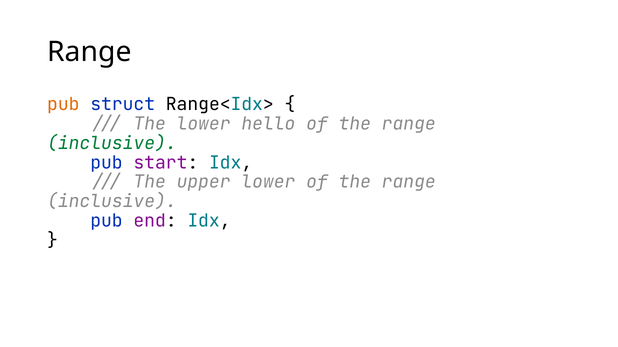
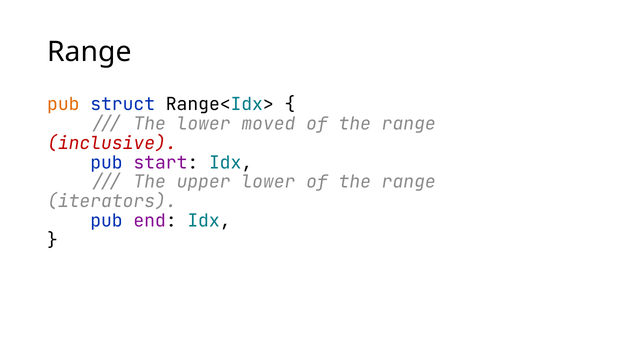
hello: hello -> moved
inclusive at (112, 143) colour: green -> red
inclusive at (112, 202): inclusive -> iterators
